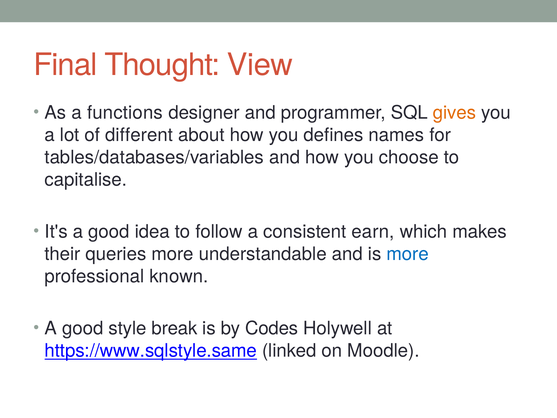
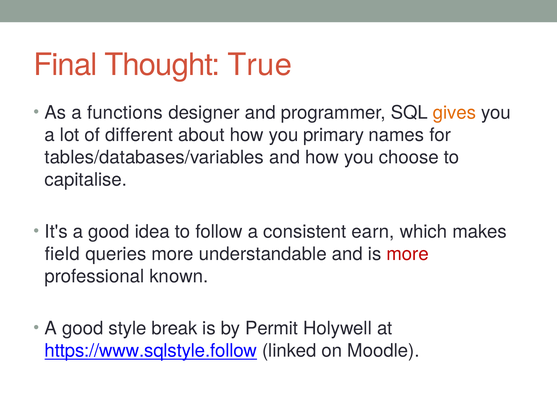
View: View -> True
defines: defines -> primary
their: their -> field
more at (408, 254) colour: blue -> red
Codes: Codes -> Permit
https://www.sqlstyle.same: https://www.sqlstyle.same -> https://www.sqlstyle.follow
